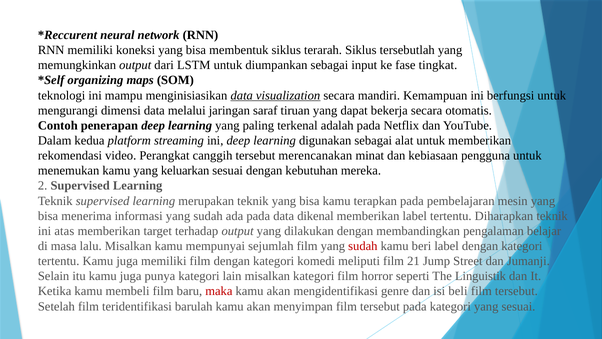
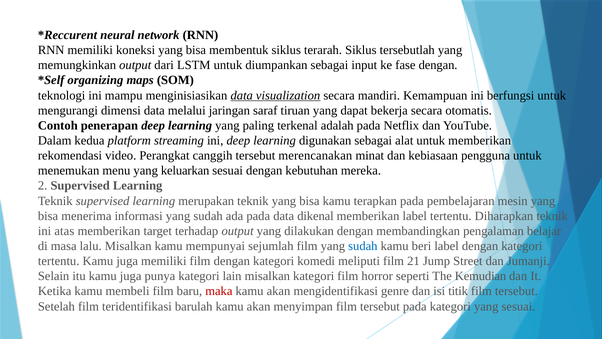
fase tingkat: tingkat -> dengan
menemukan kamu: kamu -> menu
sudah at (363, 246) colour: red -> blue
Linguistik: Linguistik -> Kemudian
beli: beli -> titik
